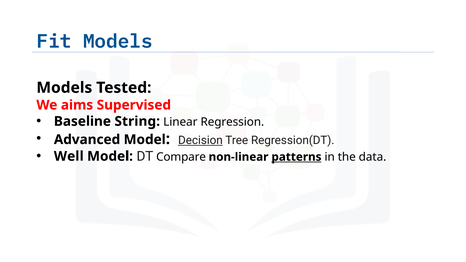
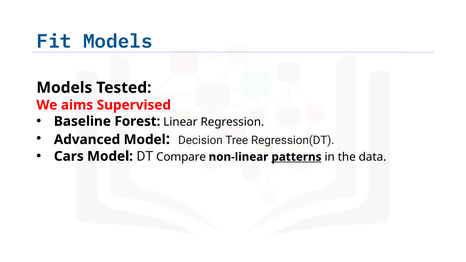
String: String -> Forest
Decision underline: present -> none
Well: Well -> Cars
